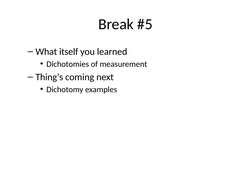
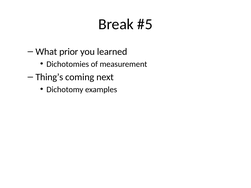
itself: itself -> prior
